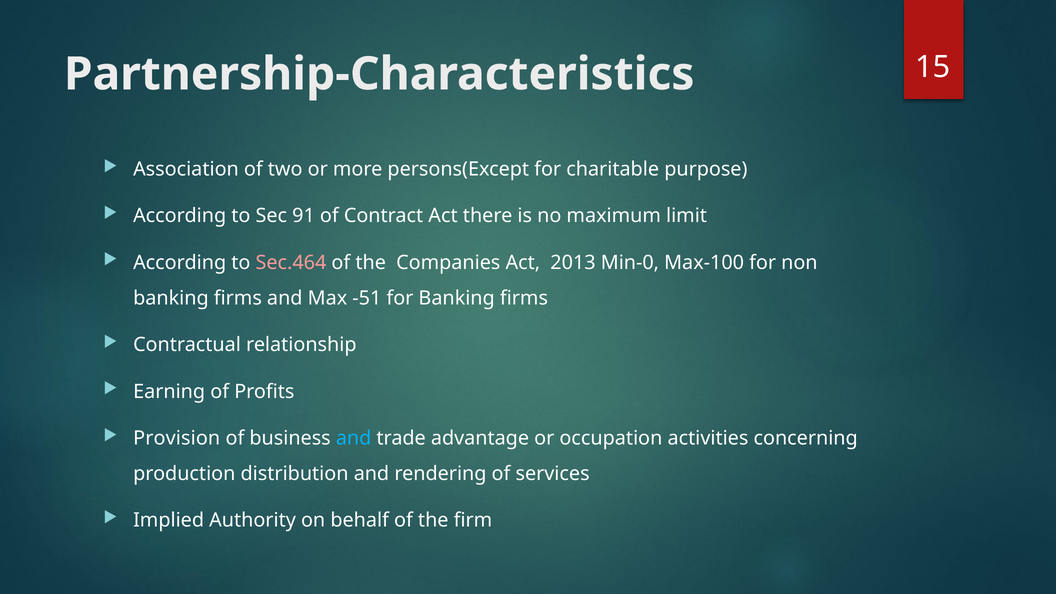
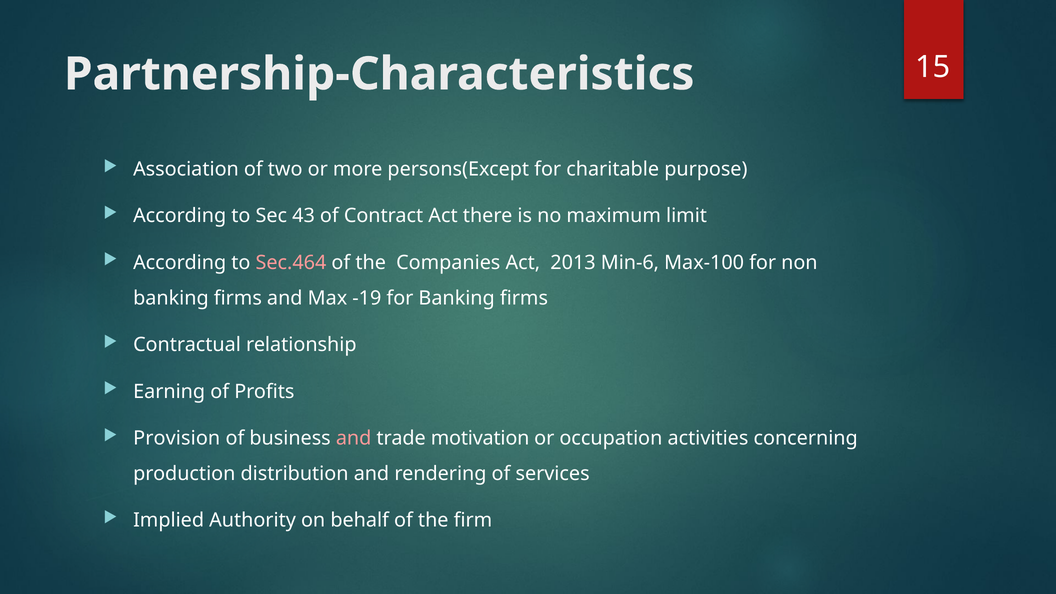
91: 91 -> 43
Min-0: Min-0 -> Min-6
-51: -51 -> -19
and at (354, 438) colour: light blue -> pink
advantage: advantage -> motivation
